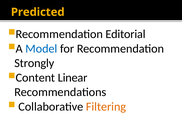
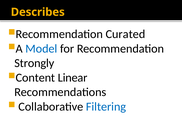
Predicted: Predicted -> Describes
Editorial: Editorial -> Curated
Filtering colour: orange -> blue
